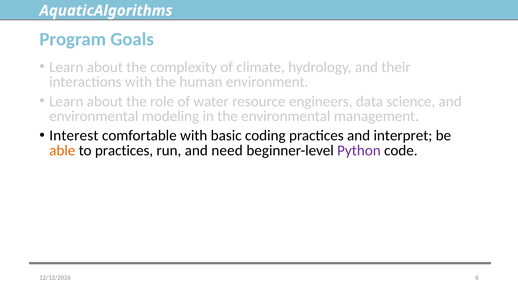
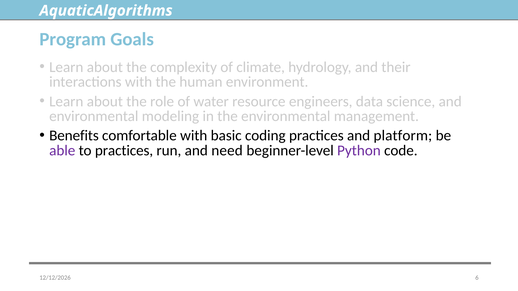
Interest at (74, 136): Interest -> Benefits
interpret: interpret -> platform
able colour: orange -> purple
